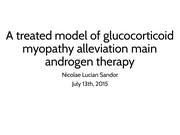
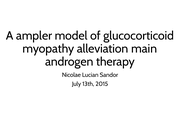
treated: treated -> ampler
